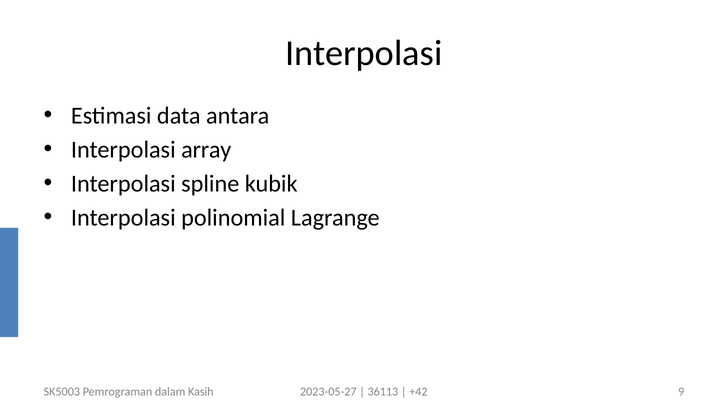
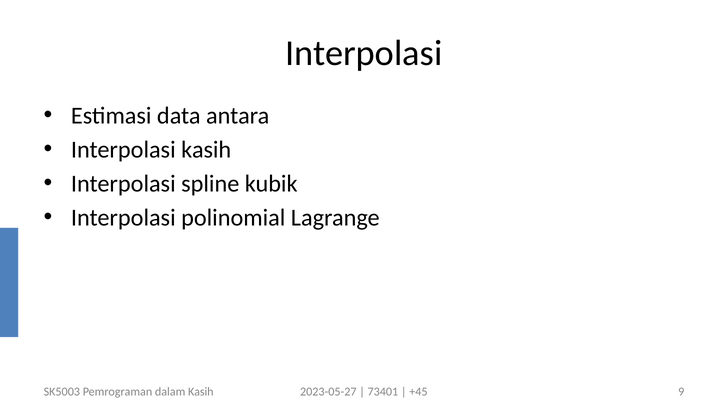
Interpolasi array: array -> kasih
36113: 36113 -> 73401
+42: +42 -> +45
